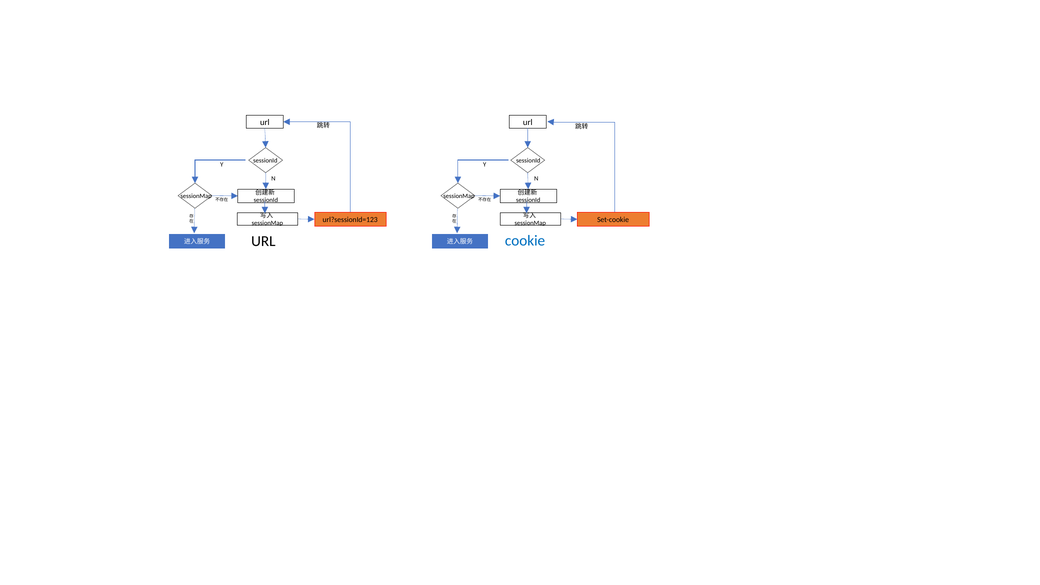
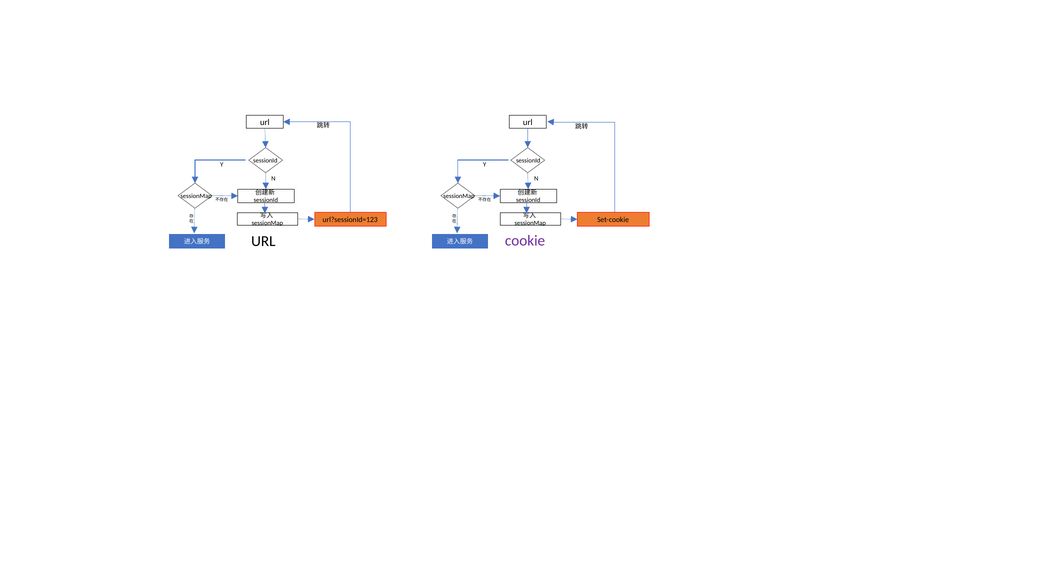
cookie colour: blue -> purple
